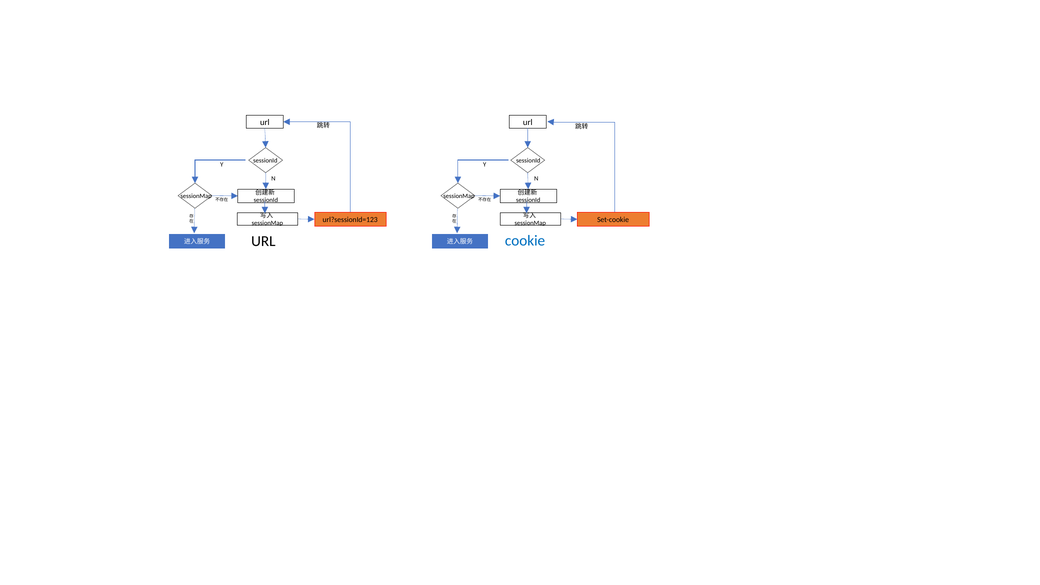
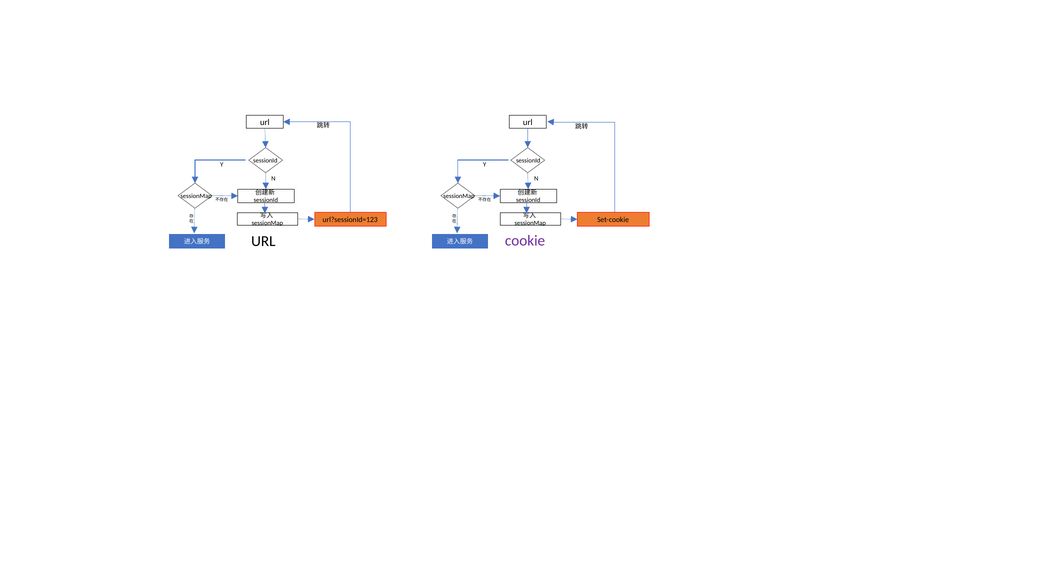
cookie colour: blue -> purple
